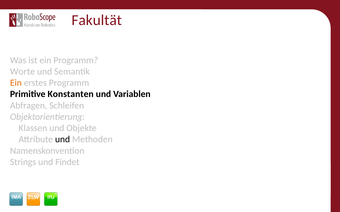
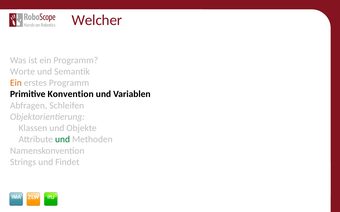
Fakultät: Fakultät -> Welcher
Konstanten: Konstanten -> Konvention
und at (63, 140) colour: black -> green
